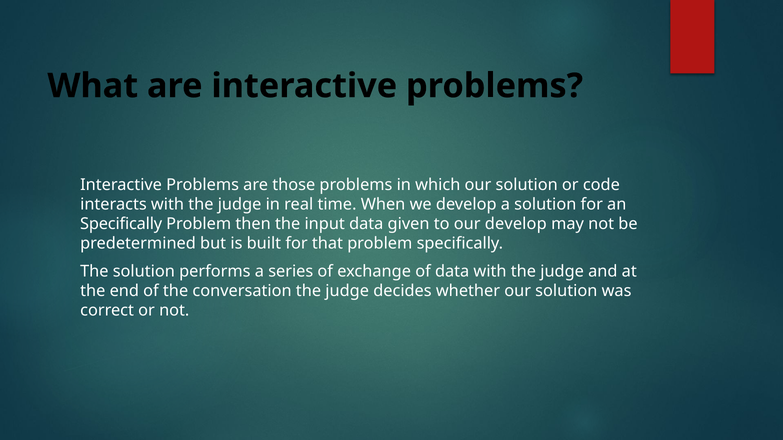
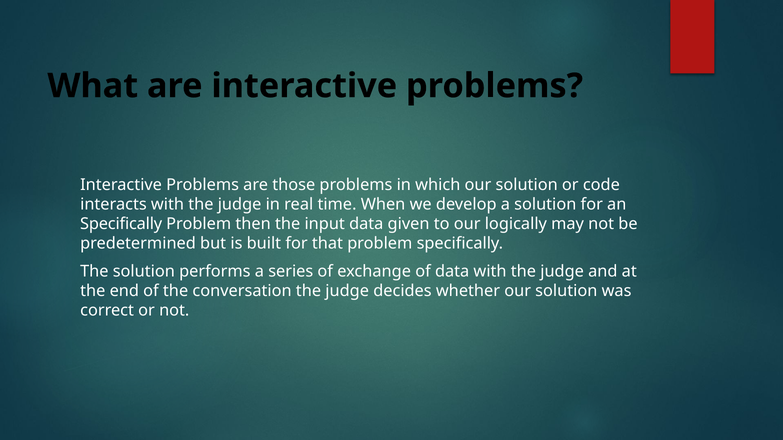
our develop: develop -> logically
